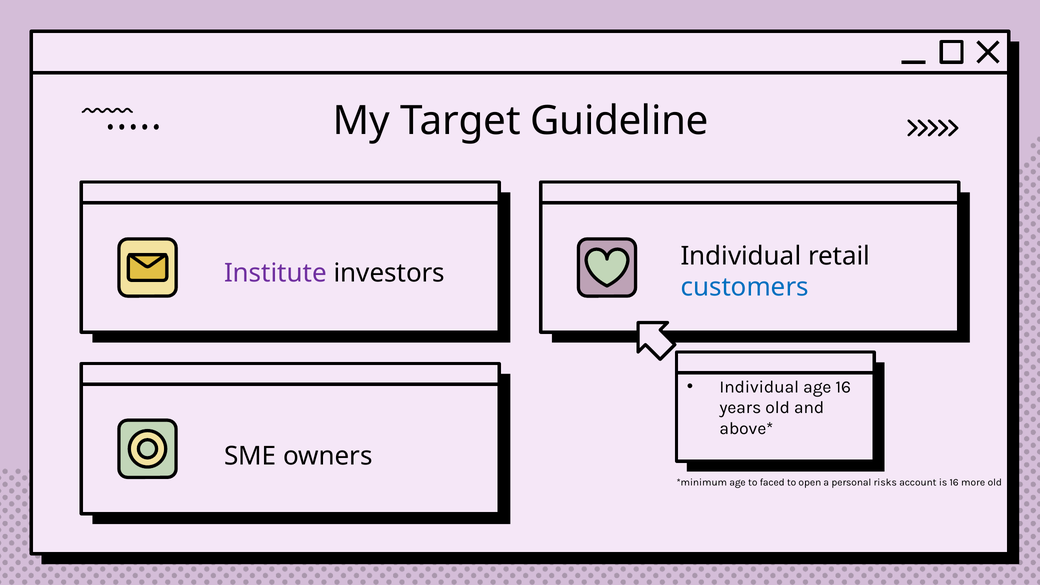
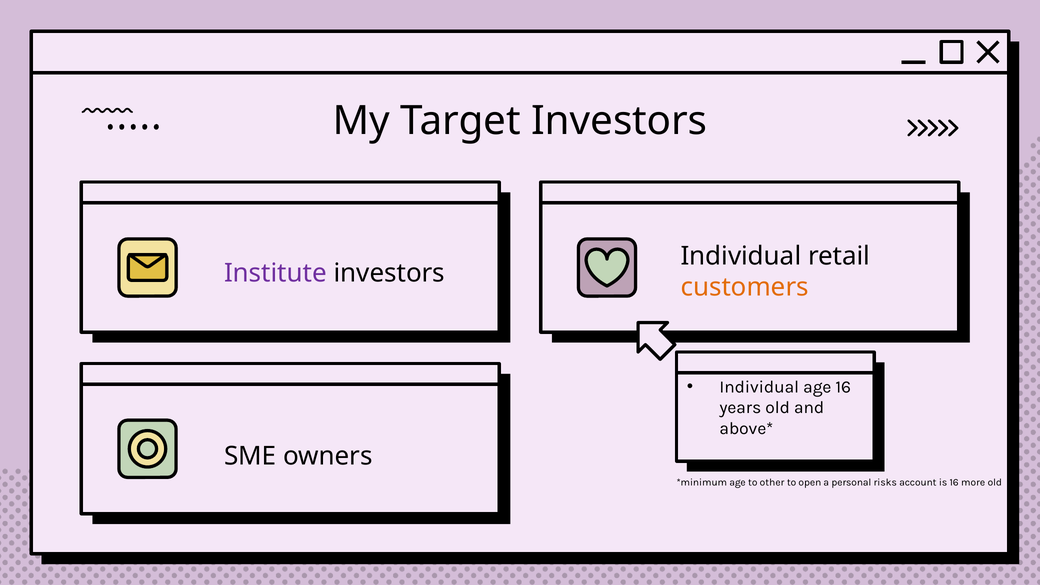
Target Guideline: Guideline -> Investors
customers colour: blue -> orange
faced: faced -> other
